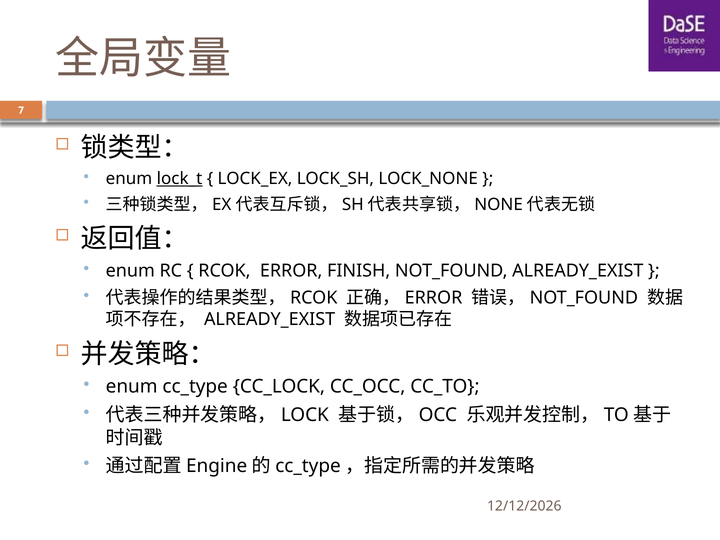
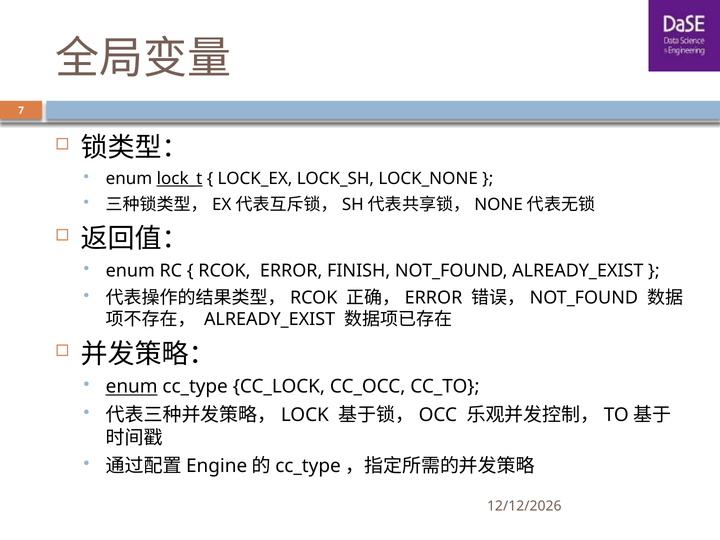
enum at (132, 387) underline: none -> present
